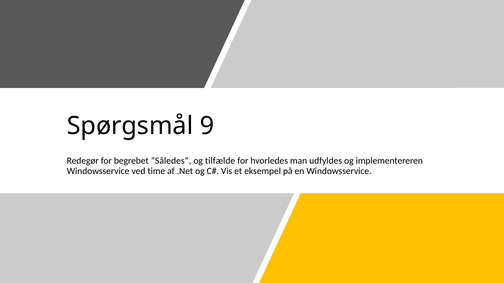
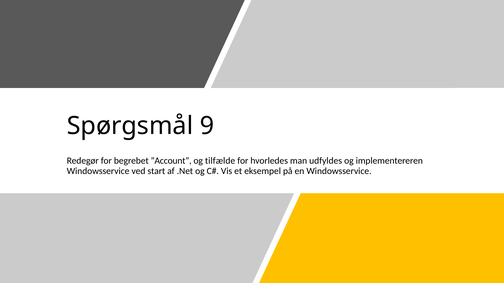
”Således: ”Således -> ”Account
time: time -> start
